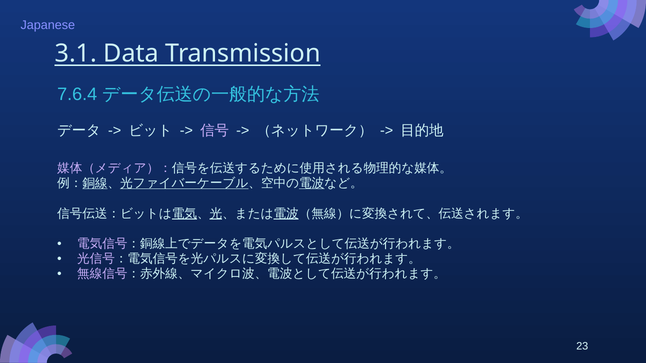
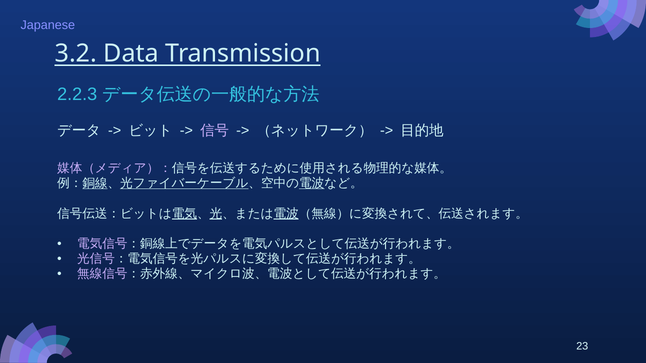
3.1: 3.1 -> 3.2
7.6.4: 7.6.4 -> 2.2.3
